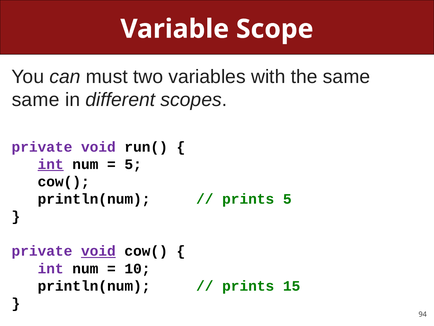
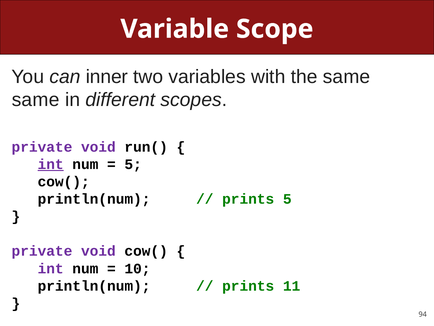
must: must -> inner
void at (98, 251) underline: present -> none
15: 15 -> 11
